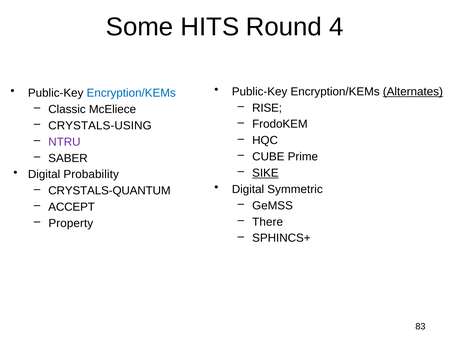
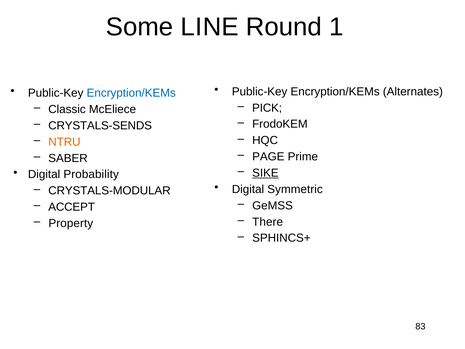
HITS: HITS -> LINE
4: 4 -> 1
Alternates underline: present -> none
RISE: RISE -> PICK
CRYSTALS-USING: CRYSTALS-USING -> CRYSTALS-SENDS
NTRU colour: purple -> orange
CUBE: CUBE -> PAGE
CRYSTALS-QUANTUM: CRYSTALS-QUANTUM -> CRYSTALS-MODULAR
